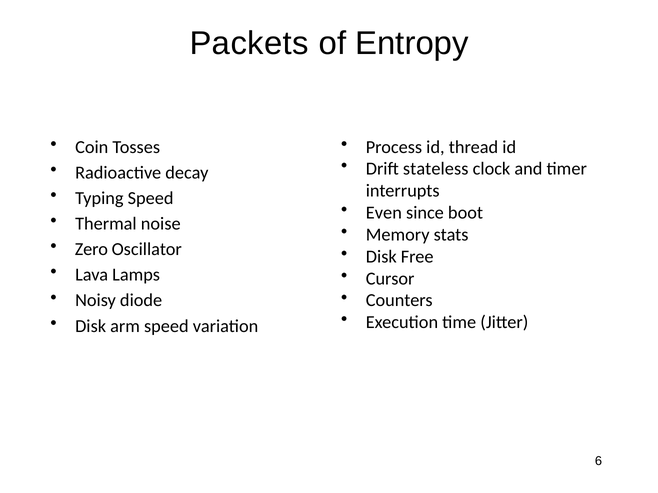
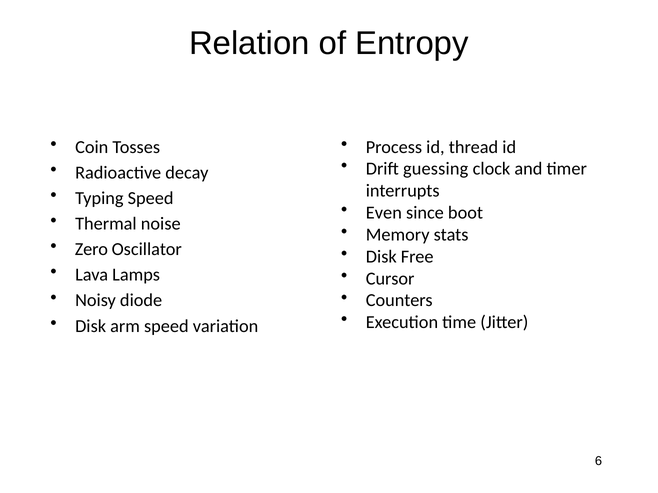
Packets: Packets -> Relation
stateless: stateless -> guessing
